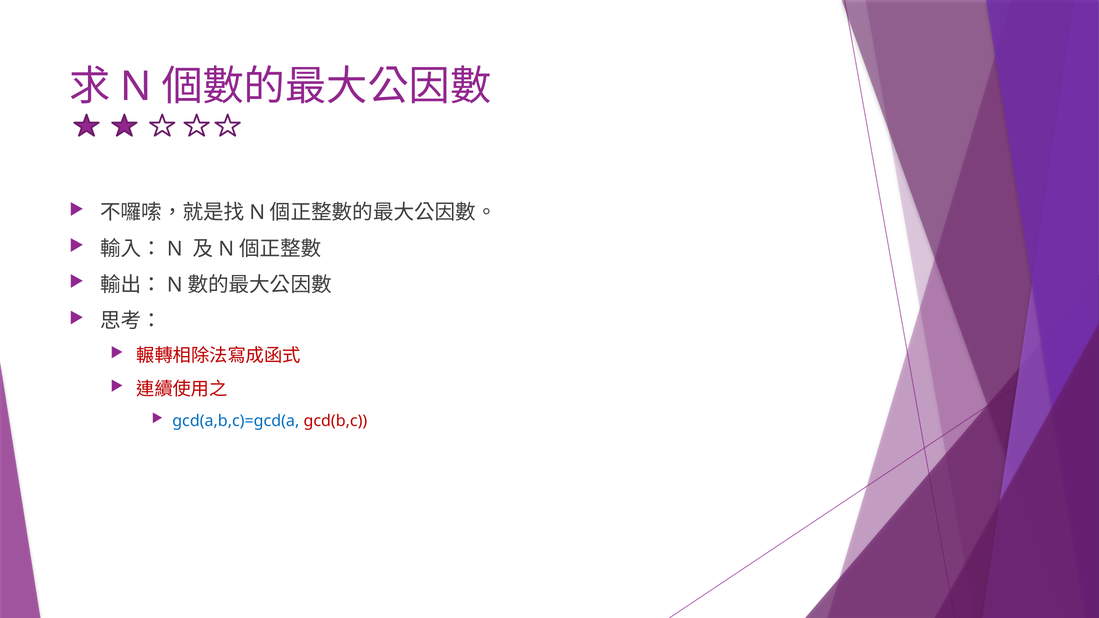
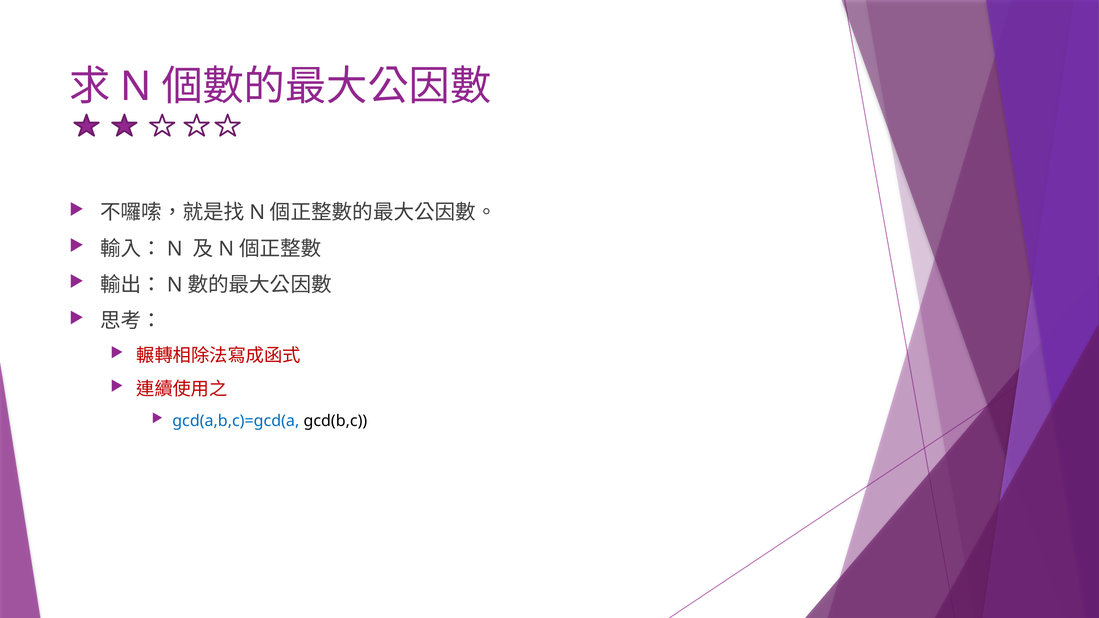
gcd(b,c colour: red -> black
